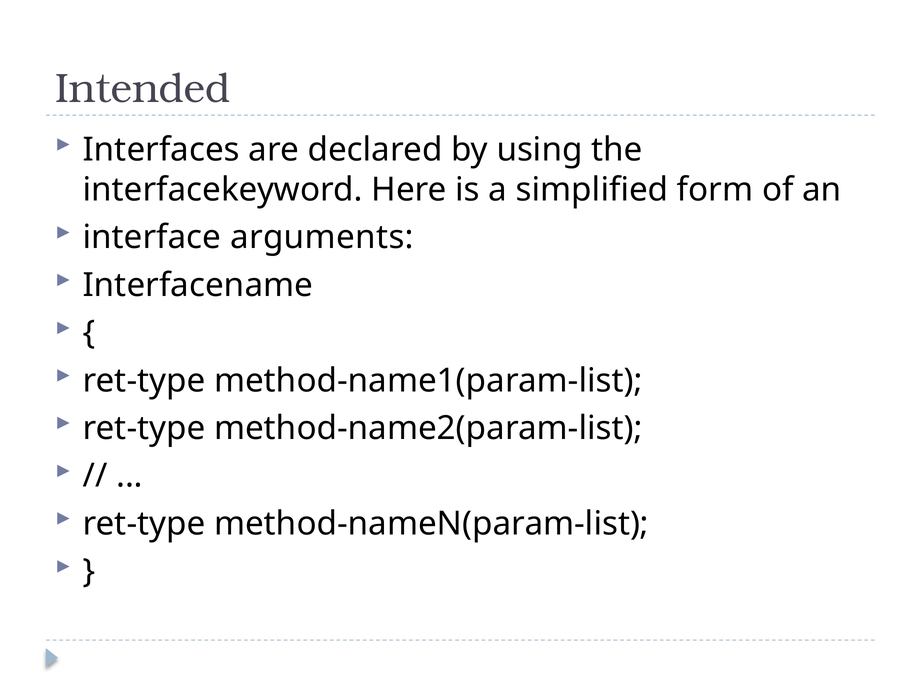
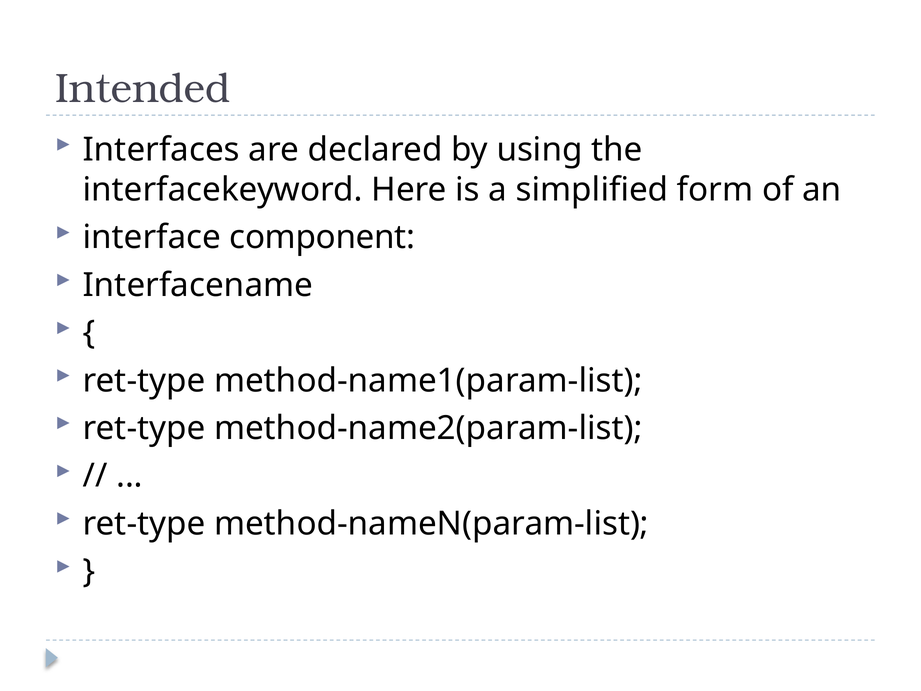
arguments: arguments -> component
